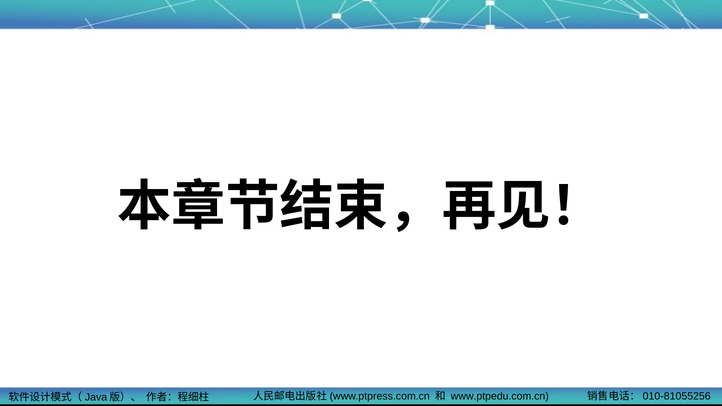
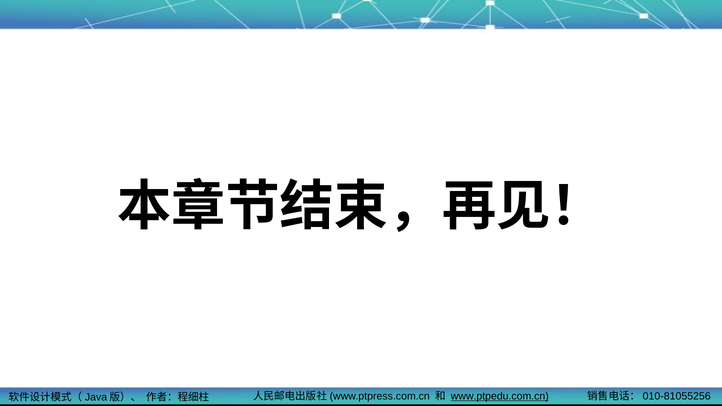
www.ptpedu.com.cn underline: none -> present
